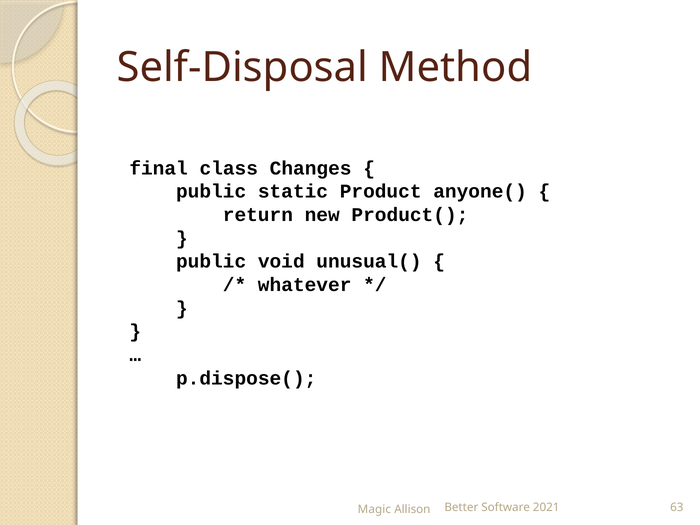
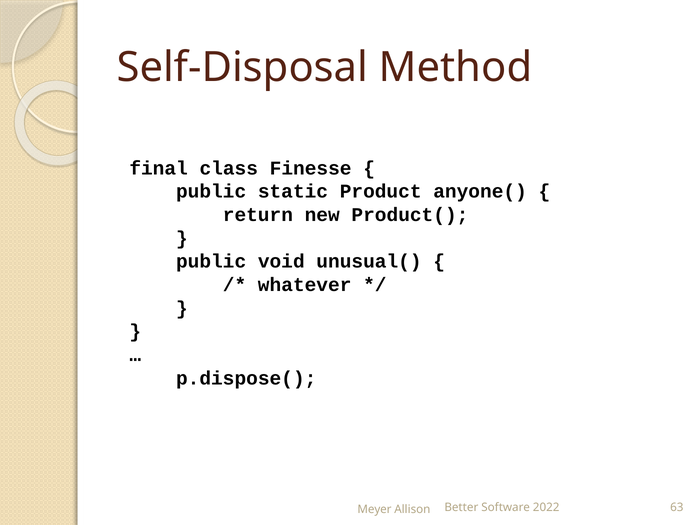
Changes: Changes -> Finesse
2021: 2021 -> 2022
Magic: Magic -> Meyer
